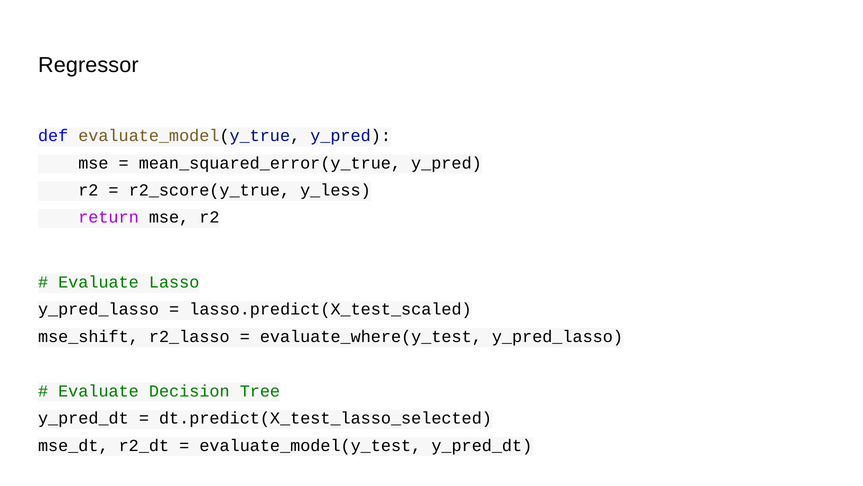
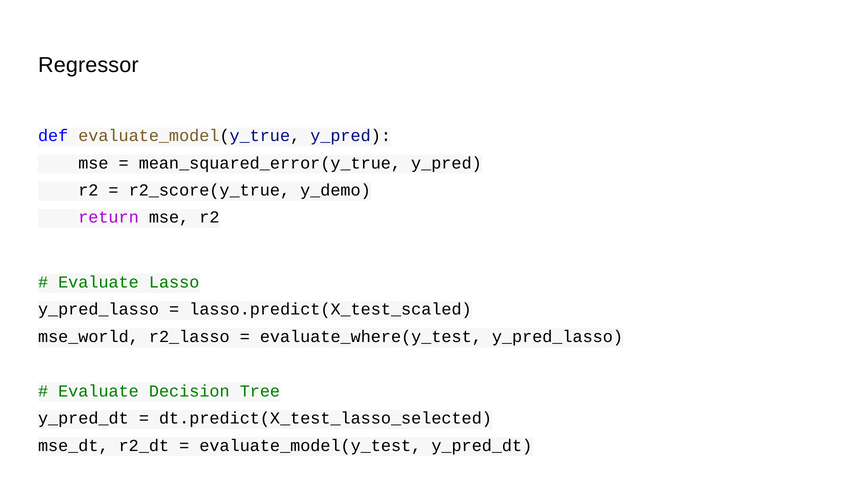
y_less: y_less -> y_demo
mse_shift: mse_shift -> mse_world
